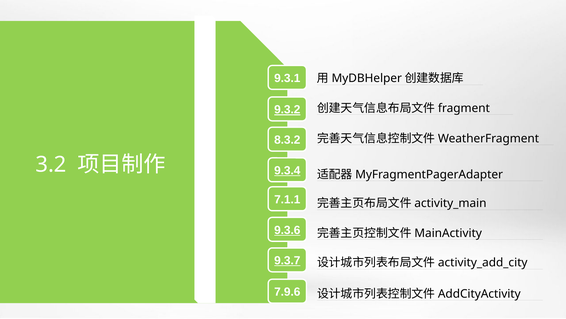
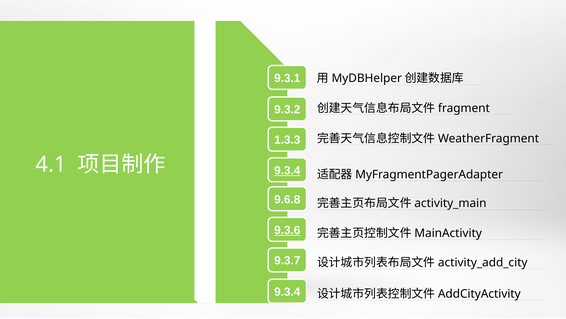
9.3.2 underline: present -> none
8.3.2: 8.3.2 -> 1.3.3
3.2: 3.2 -> 4.1
7.1.1: 7.1.1 -> 9.6.8
9.3.7 underline: present -> none
7.9.6 at (287, 291): 7.9.6 -> 9.3.4
